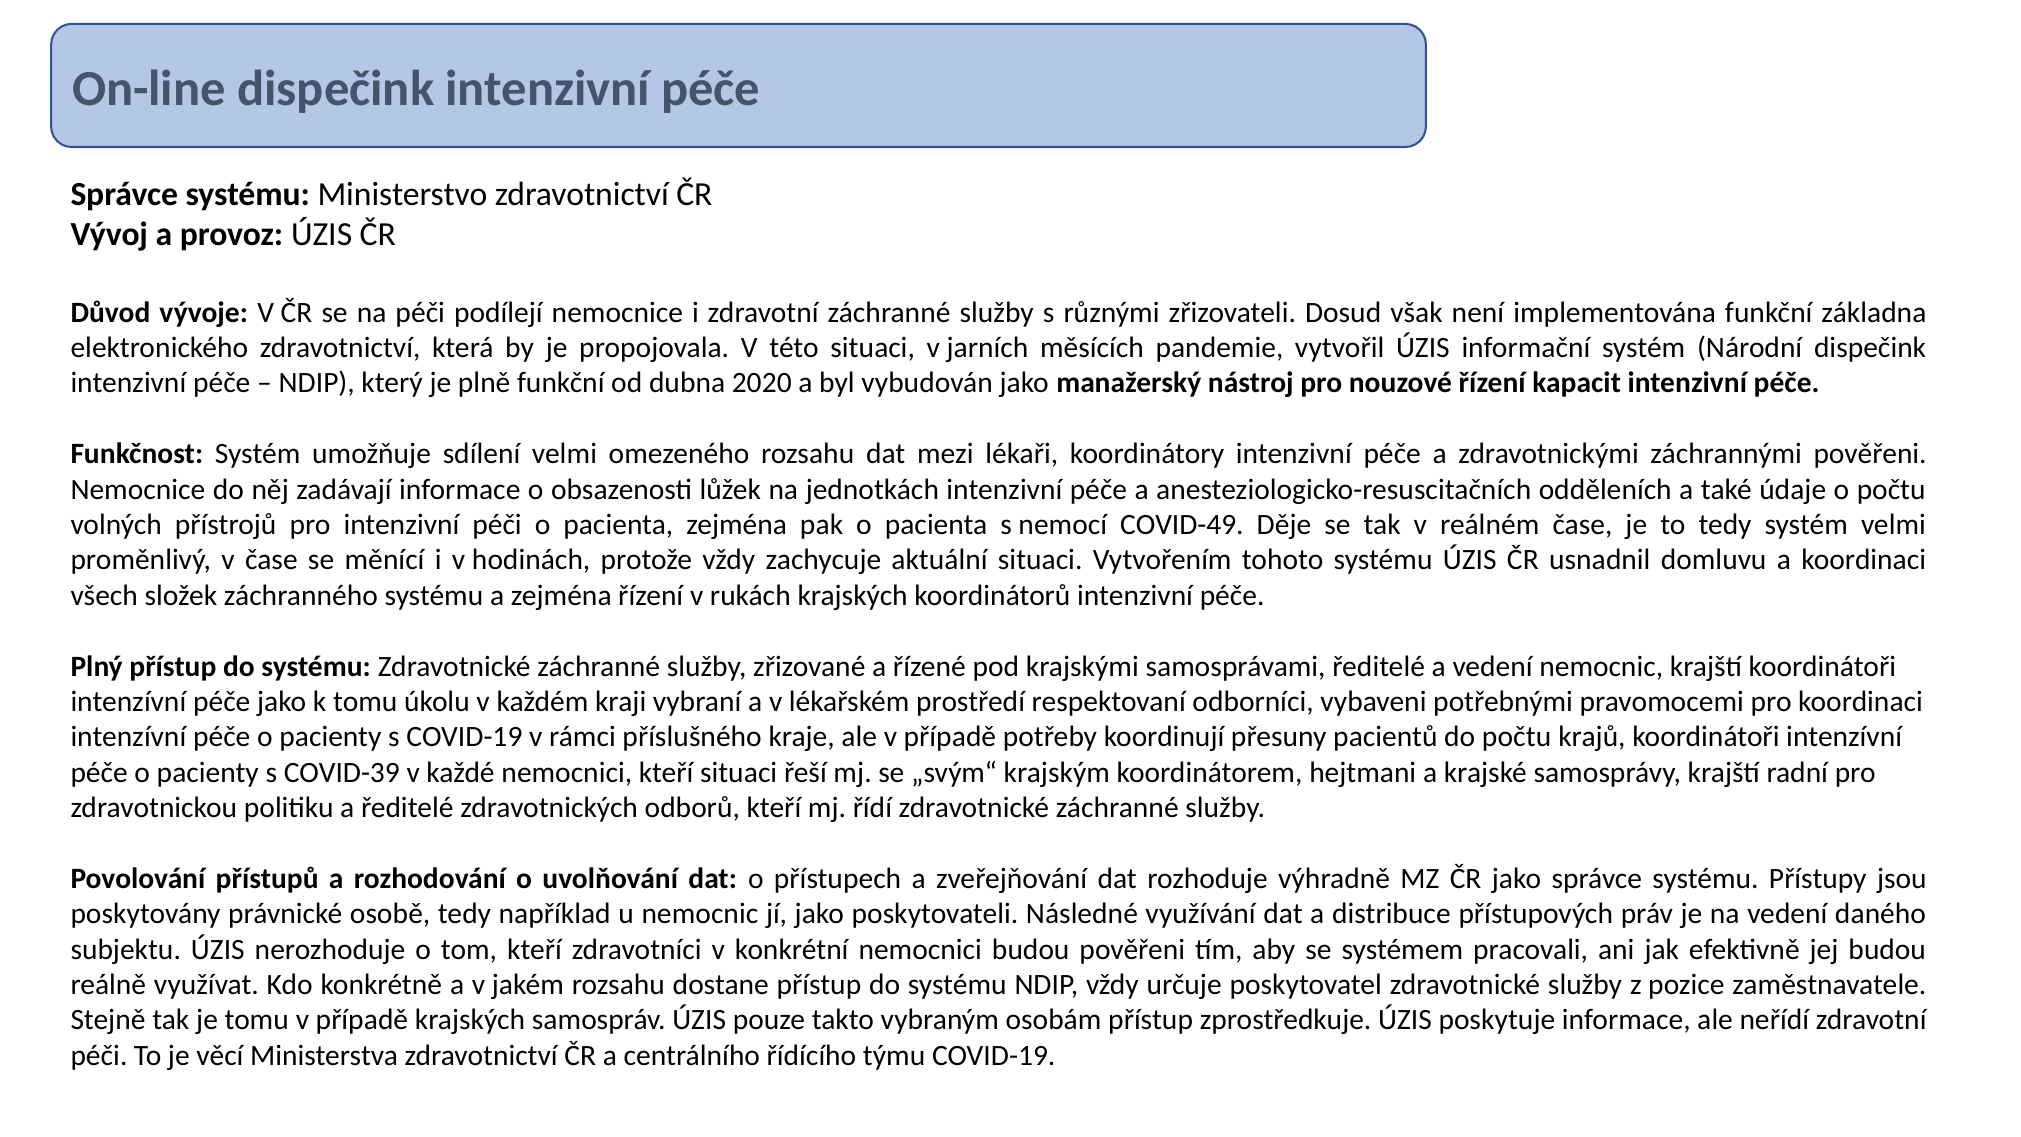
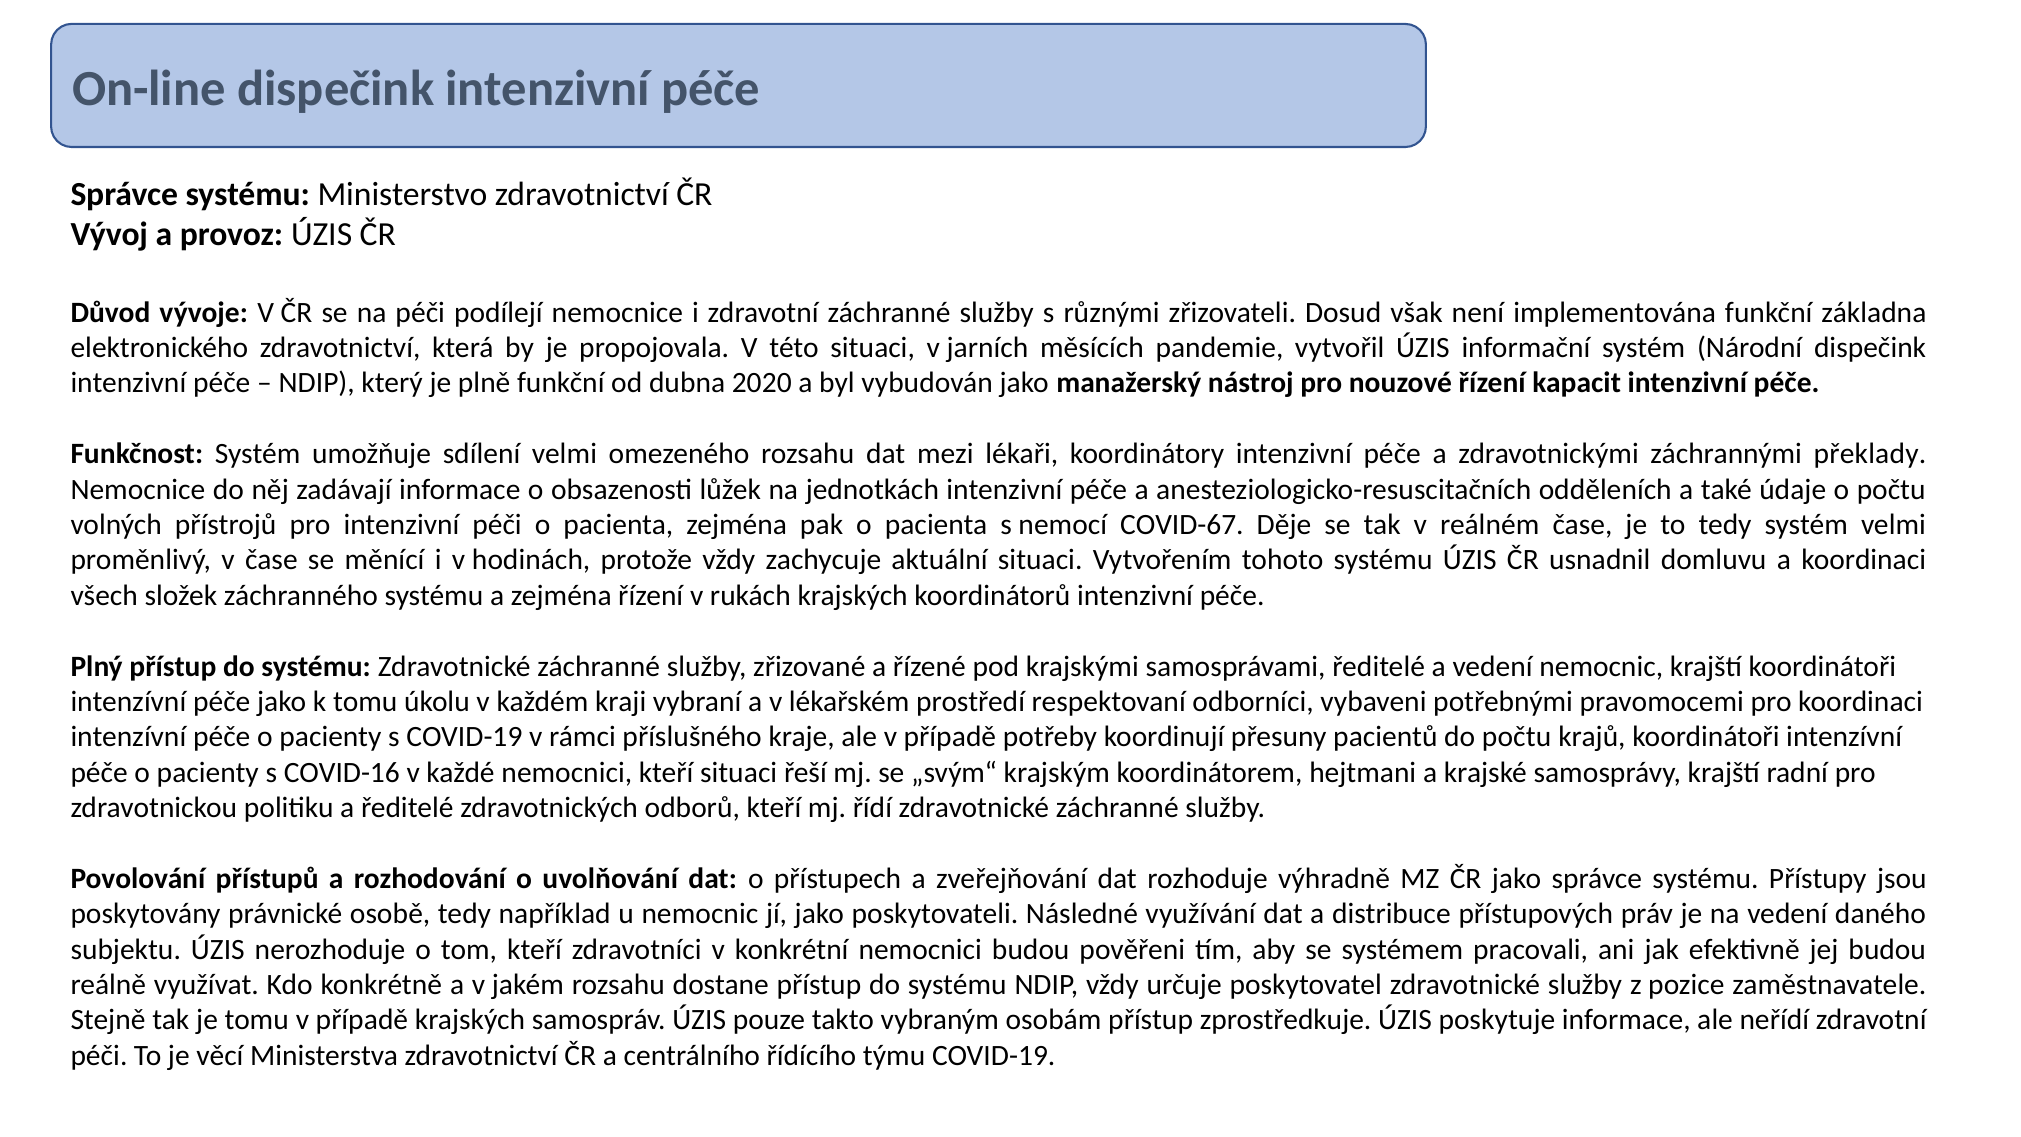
záchrannými pověřeni: pověřeni -> překlady
COVID-49: COVID-49 -> COVID-67
COVID-39: COVID-39 -> COVID-16
